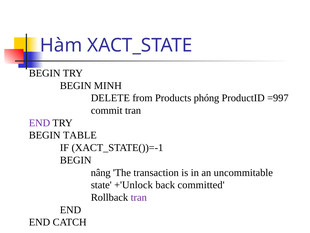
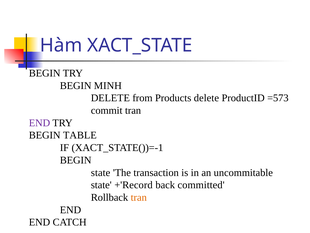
Products phóng: phóng -> delete
=997: =997 -> =573
nâng at (101, 172): nâng -> state
+'Unlock: +'Unlock -> +'Record
tran at (139, 197) colour: purple -> orange
